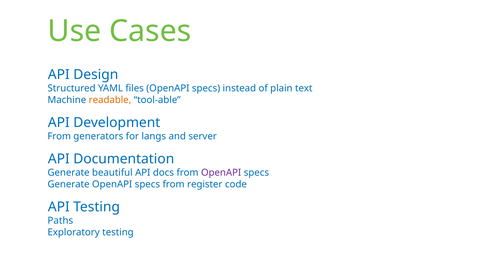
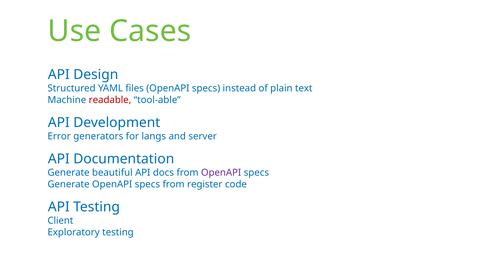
readable colour: orange -> red
From at (59, 136): From -> Error
Paths: Paths -> Client
